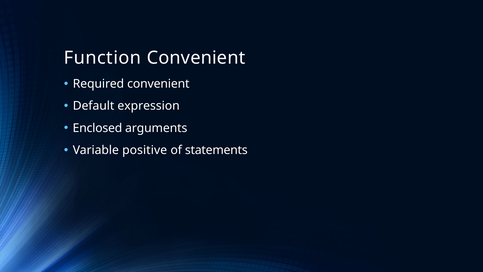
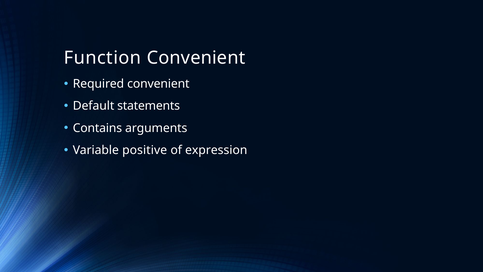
expression: expression -> statements
Enclosed: Enclosed -> Contains
statements: statements -> expression
